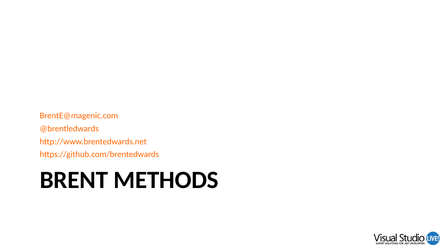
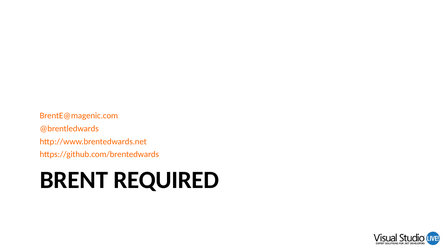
METHODS: METHODS -> REQUIRED
